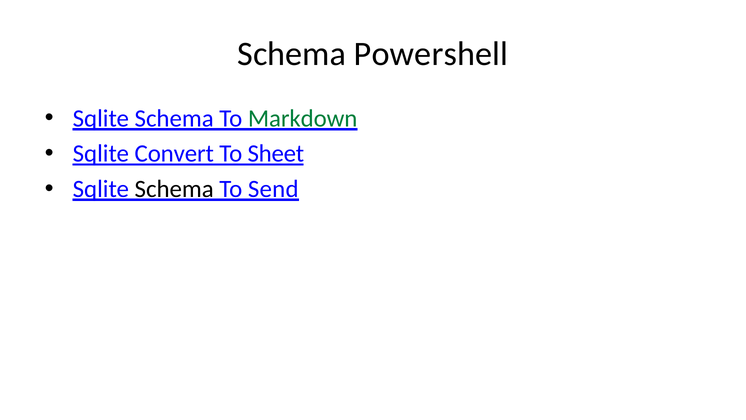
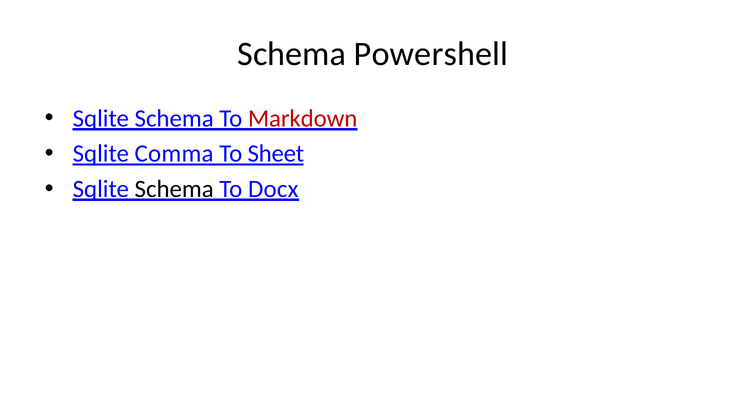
Markdown colour: green -> red
Convert: Convert -> Comma
Send: Send -> Docx
